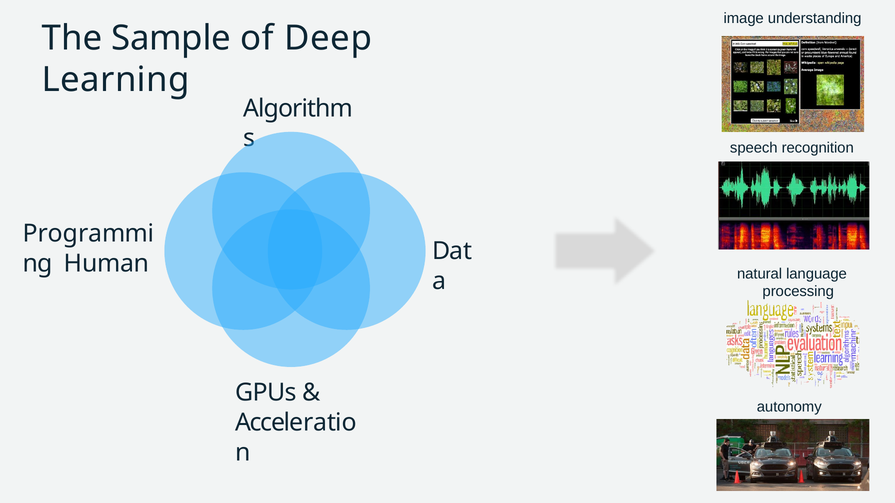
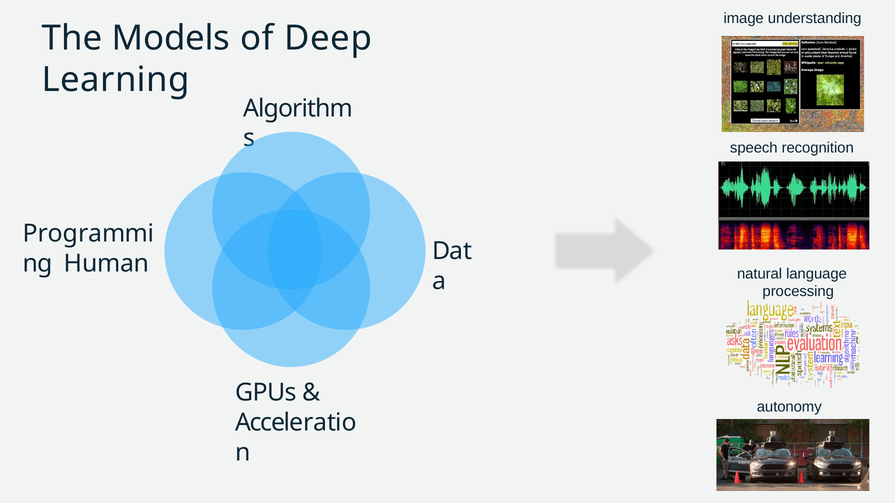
Sample: Sample -> Models
